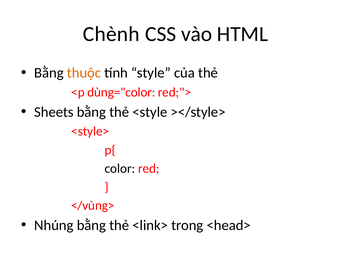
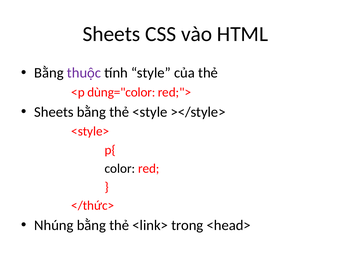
Chènh at (111, 34): Chènh -> Sheets
thuộc colour: orange -> purple
</vùng>: </vùng> -> </thức>
